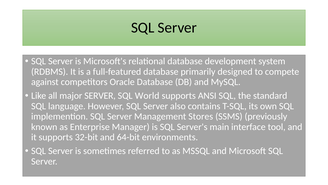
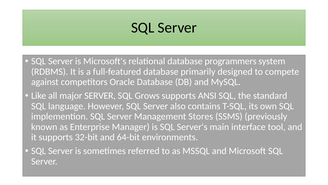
development: development -> programmers
World: World -> Grows
